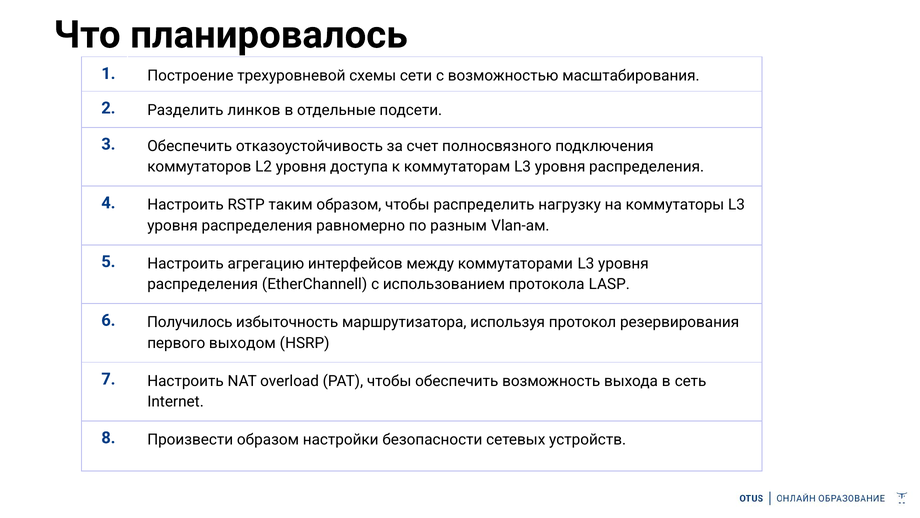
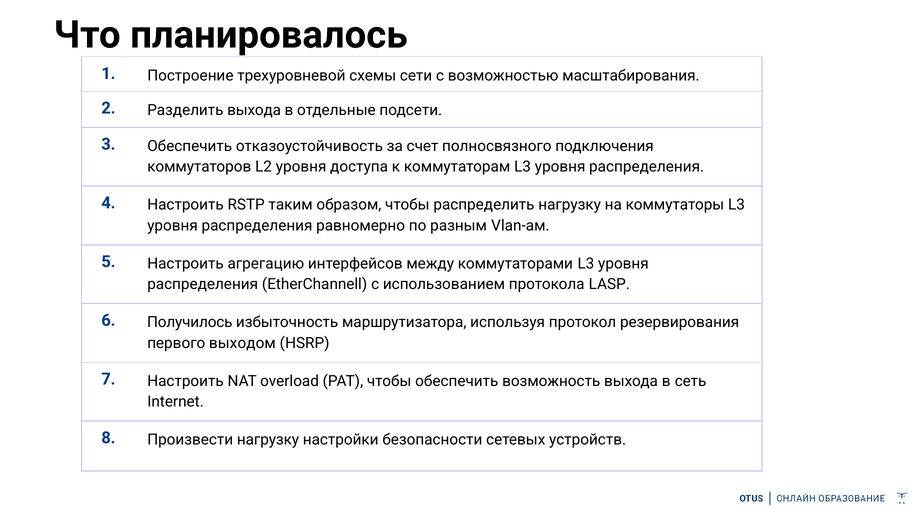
Разделить линков: линков -> выхода
Произвести образом: образом -> нагрузку
